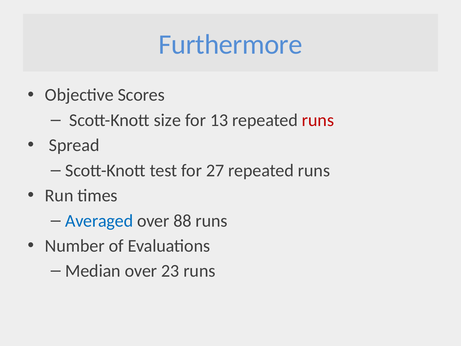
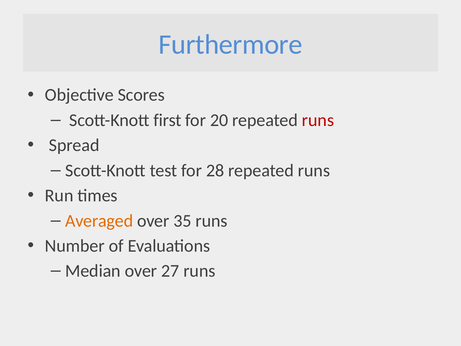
size: size -> first
13: 13 -> 20
27: 27 -> 28
Averaged colour: blue -> orange
88: 88 -> 35
23: 23 -> 27
